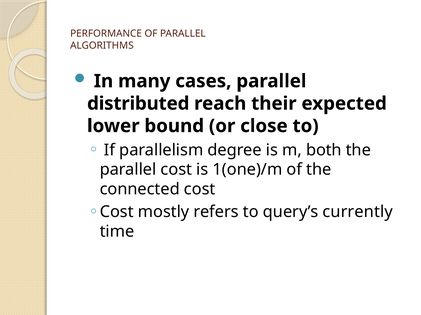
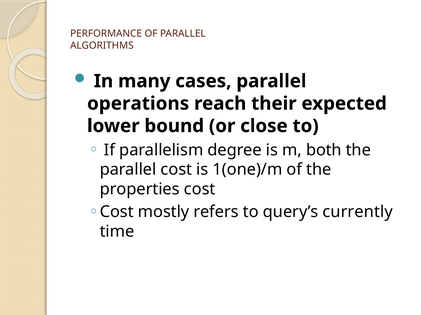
distributed: distributed -> operations
connected: connected -> properties
